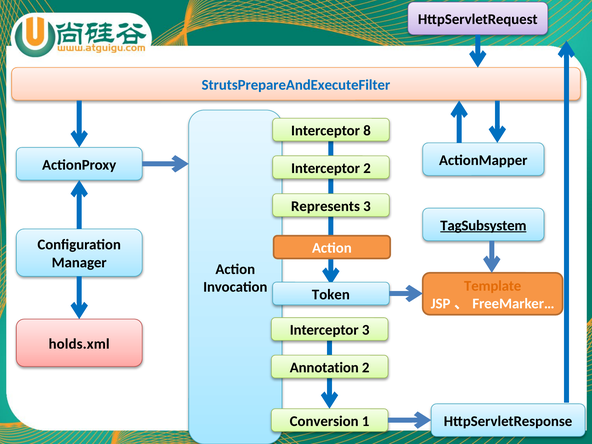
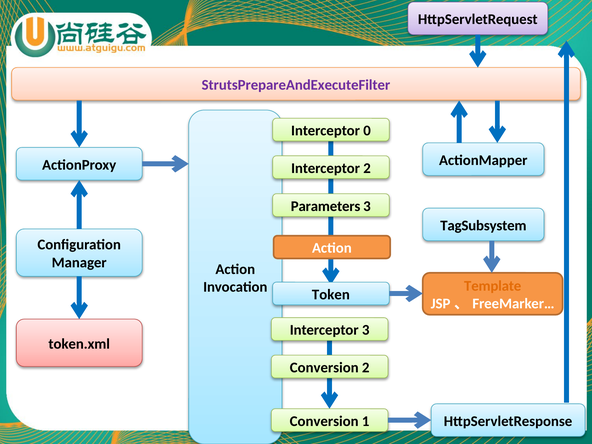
StrutsPrepareAndExecuteFilter colour: blue -> purple
8: 8 -> 0
Represents: Represents -> Parameters
TagSubsystem underline: present -> none
holds.xml: holds.xml -> token.xml
Annotation at (324, 368): Annotation -> Conversion
